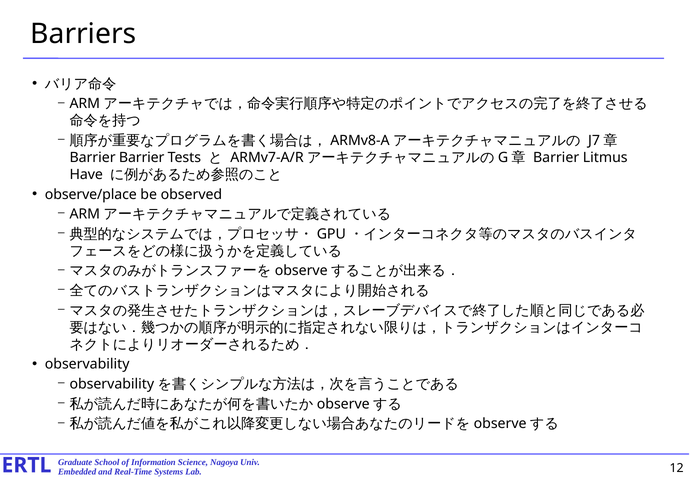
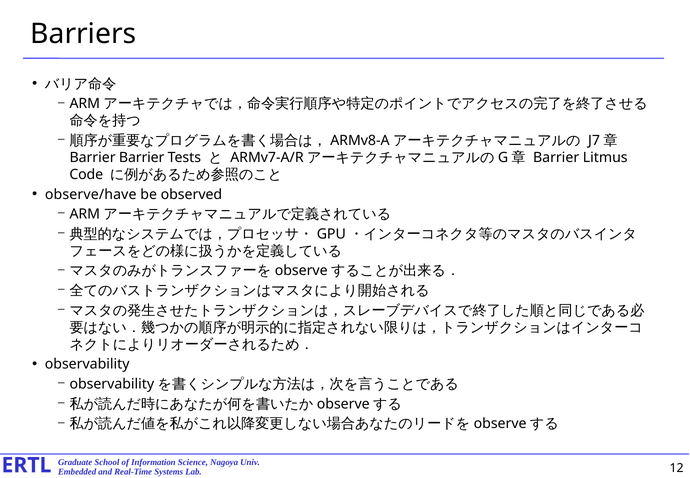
Have: Have -> Code
observe/place: observe/place -> observe/have
